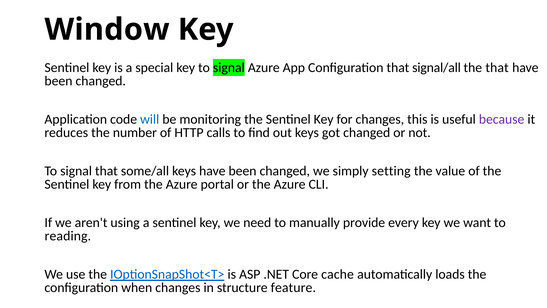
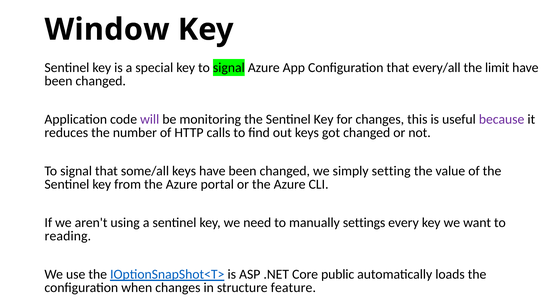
signal/all: signal/all -> every/all
the that: that -> limit
will colour: blue -> purple
provide: provide -> settings
cache: cache -> public
